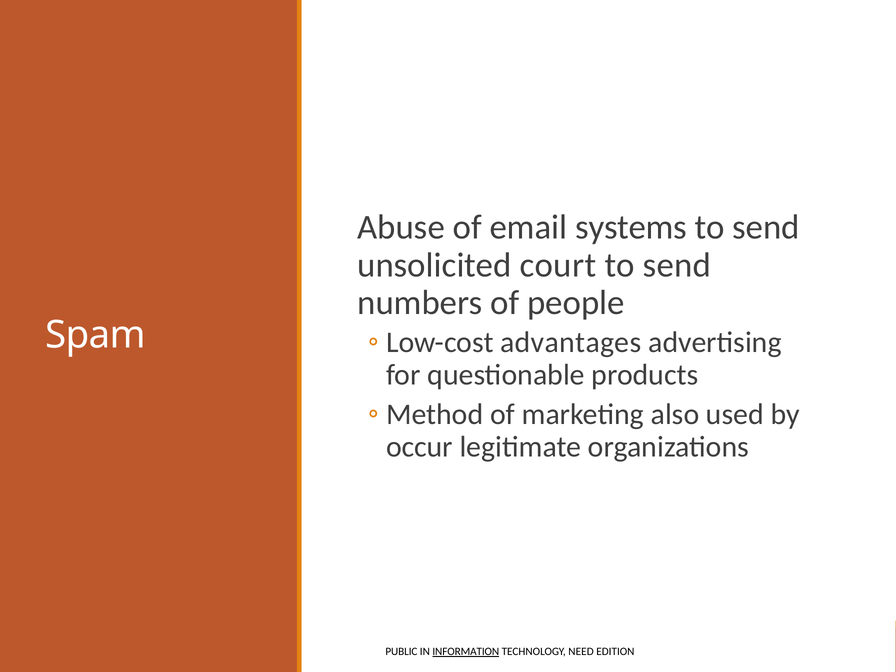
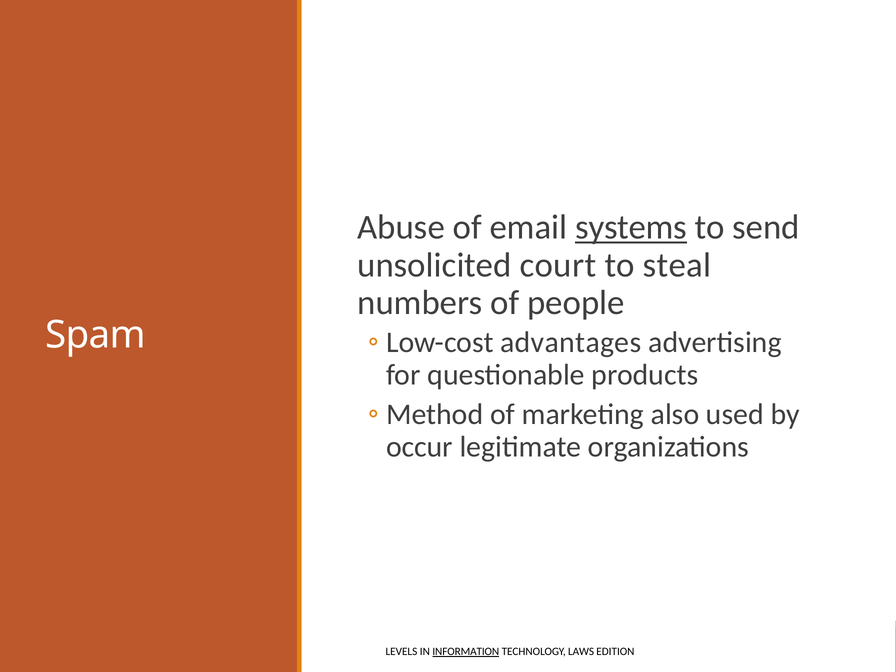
systems underline: none -> present
send at (677, 265): send -> steal
PUBLIC: PUBLIC -> LEVELS
NEED: NEED -> LAWS
